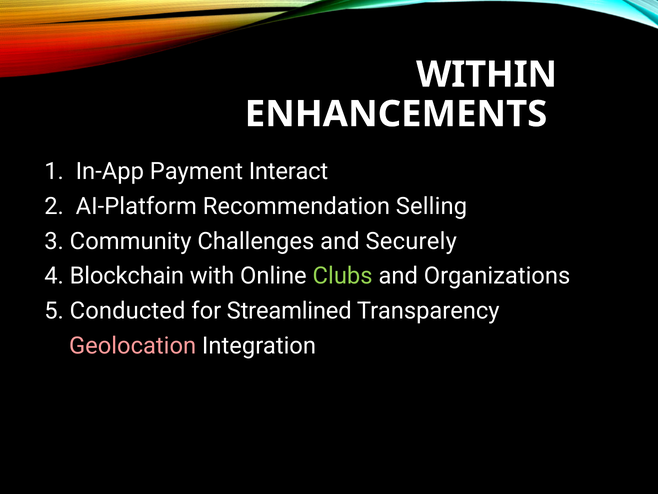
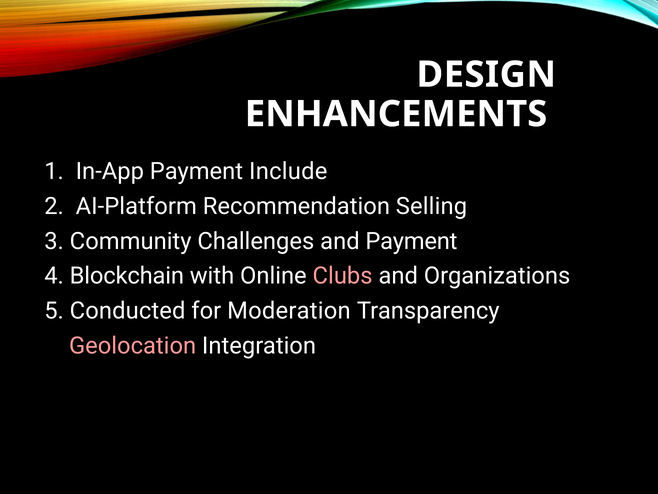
WITHIN: WITHIN -> DESIGN
Interact: Interact -> Include
and Securely: Securely -> Payment
Clubs colour: light green -> pink
Streamlined: Streamlined -> Moderation
